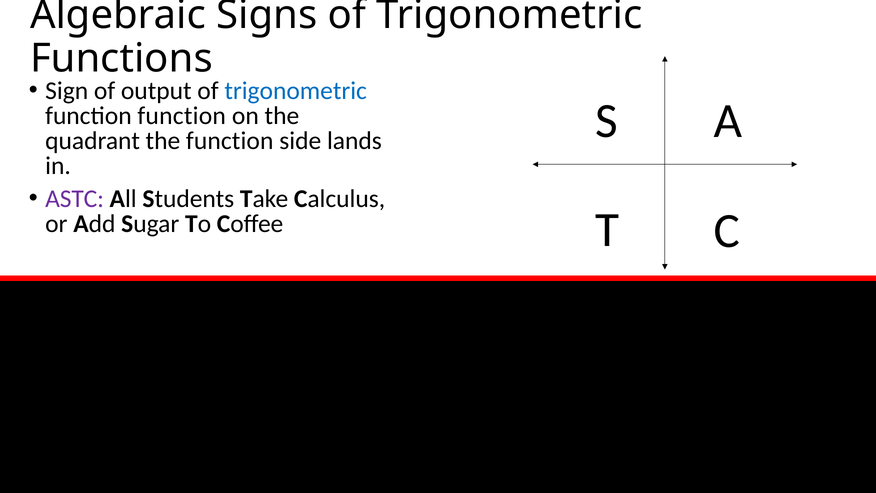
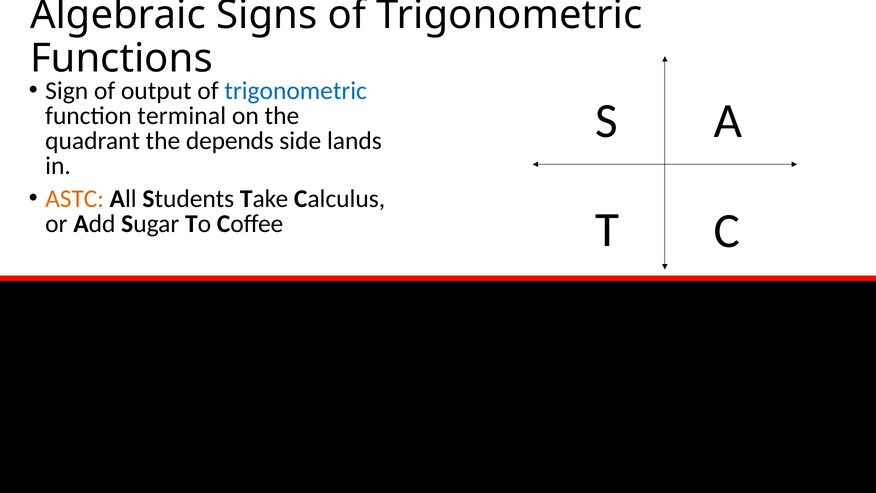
function function: function -> terminal
the function: function -> depends
ASTC colour: purple -> orange
